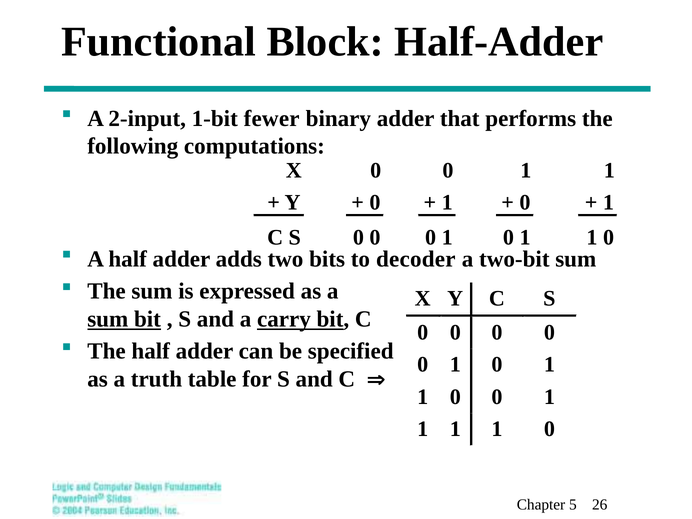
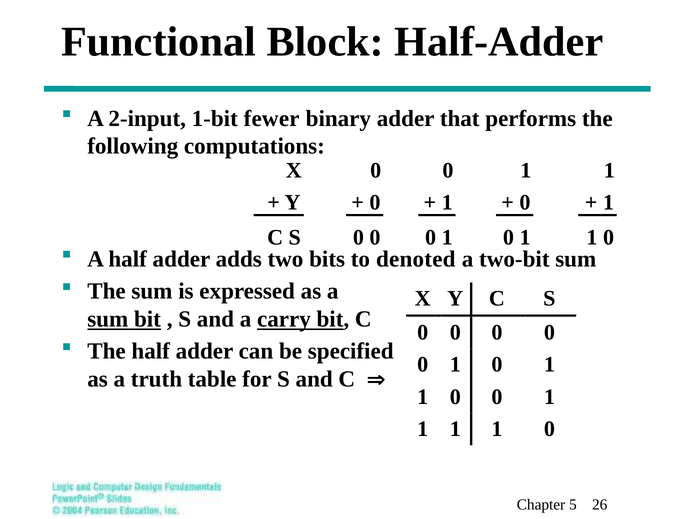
decoder: decoder -> denoted
